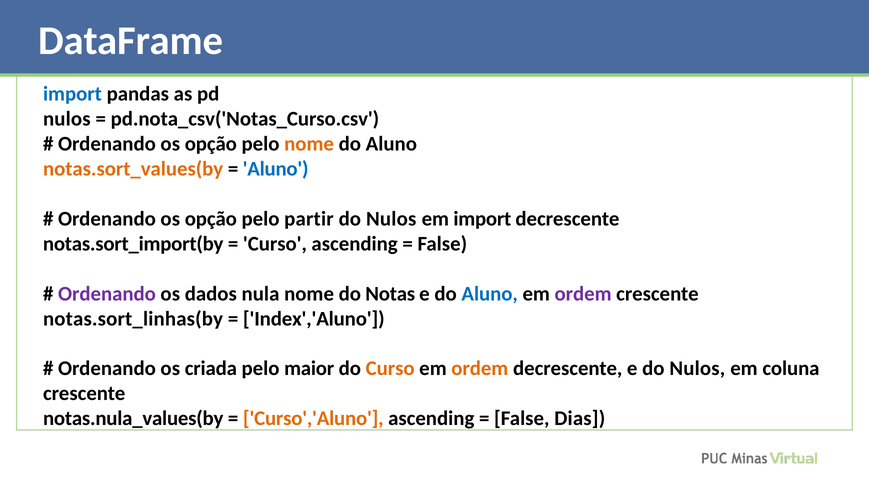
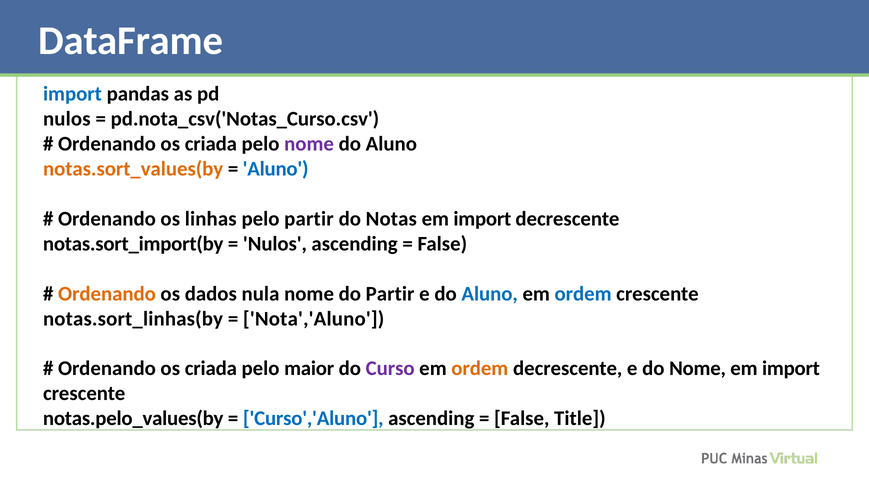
opção at (211, 144): opção -> criada
nome at (309, 144) colour: orange -> purple
opção at (211, 219): opção -> linhas
Nulos at (391, 219): Nulos -> Notas
Curso at (275, 244): Curso -> Nulos
Ordenando at (107, 294) colour: purple -> orange
do Notas: Notas -> Partir
ordem at (583, 294) colour: purple -> blue
Index','Aluno: Index','Aluno -> Nota','Aluno
Curso at (390, 368) colour: orange -> purple
e do Nulos: Nulos -> Nome
coluna at (791, 368): coluna -> import
notas.nula_values(by: notas.nula_values(by -> notas.pelo_values(by
Curso','Aluno colour: orange -> blue
Dias: Dias -> Title
